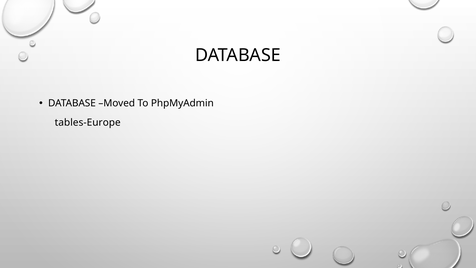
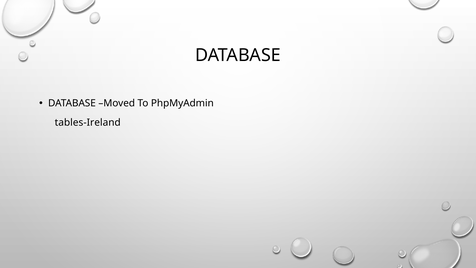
tables-Europe: tables-Europe -> tables-Ireland
